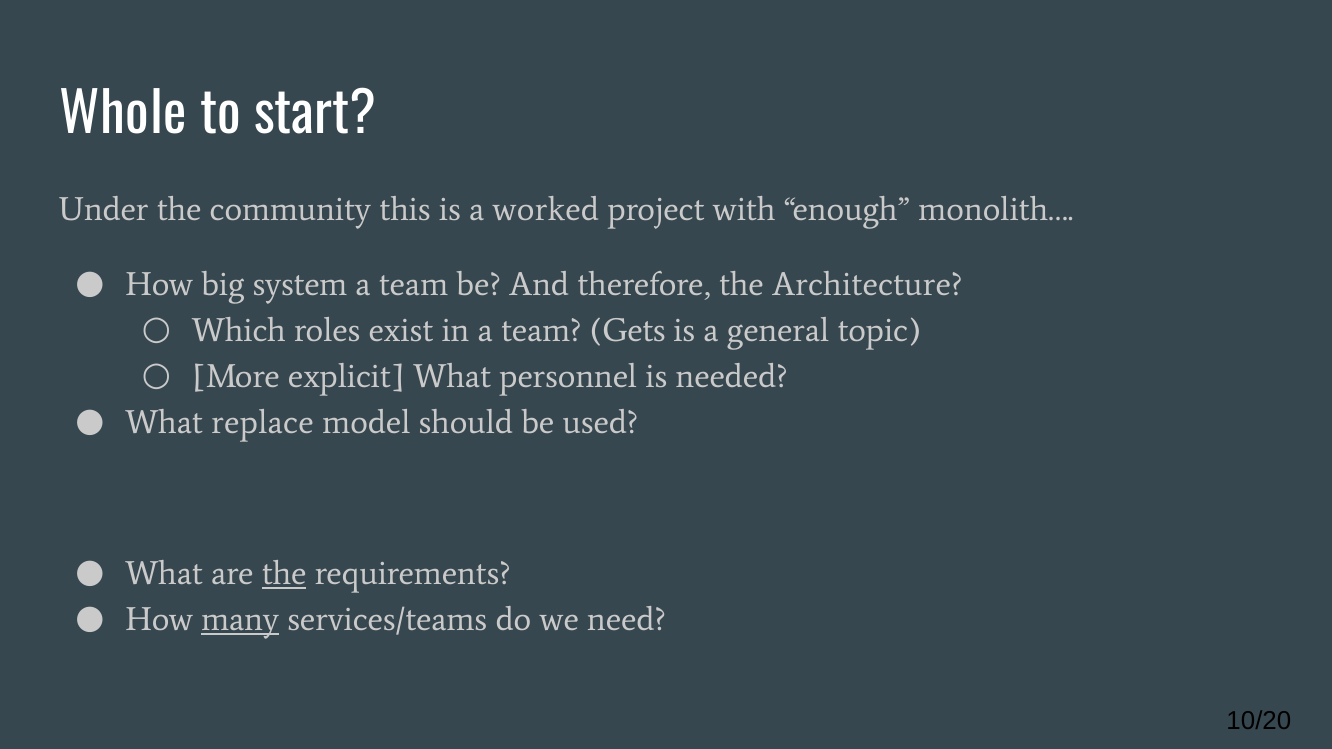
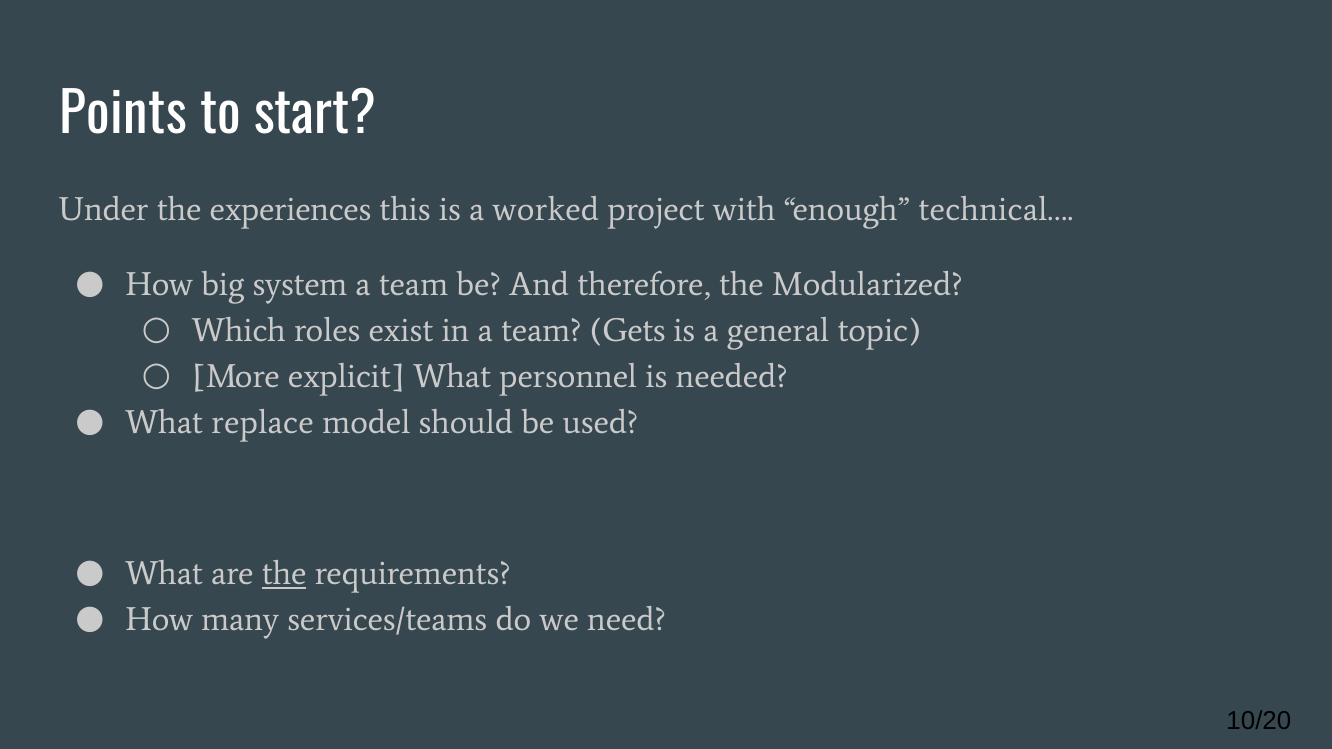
Whole: Whole -> Points
community: community -> experiences
monolith…: monolith… -> technical…
Architecture: Architecture -> Modularized
many underline: present -> none
